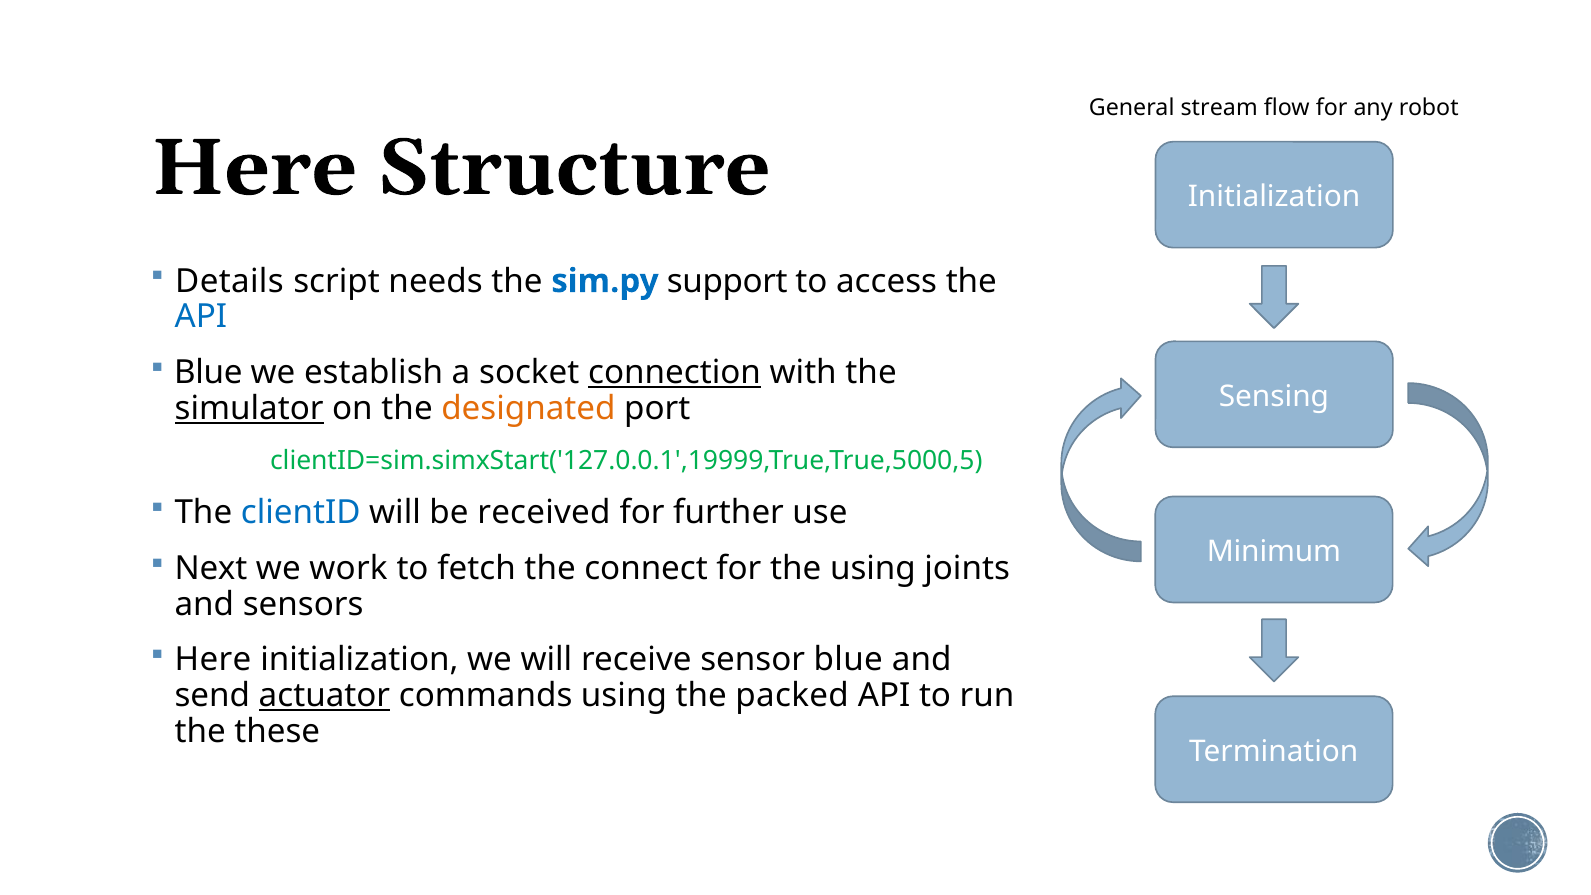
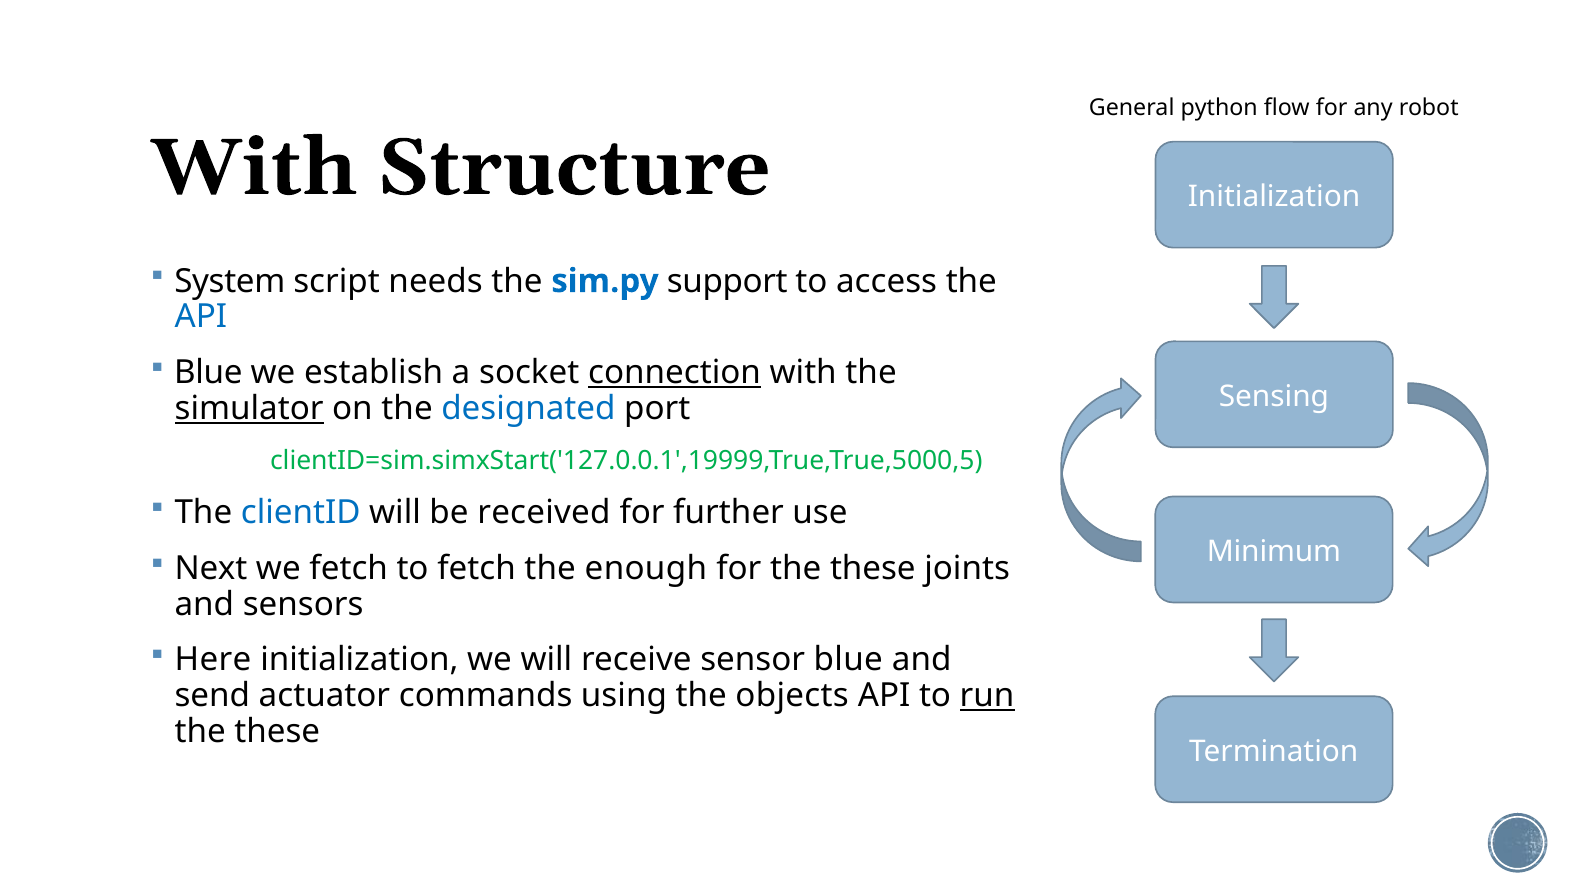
stream: stream -> python
Here at (254, 168): Here -> With
Details: Details -> System
designated colour: orange -> blue
we work: work -> fetch
connect: connect -> enough
for the using: using -> these
actuator underline: present -> none
packed: packed -> objects
run underline: none -> present
